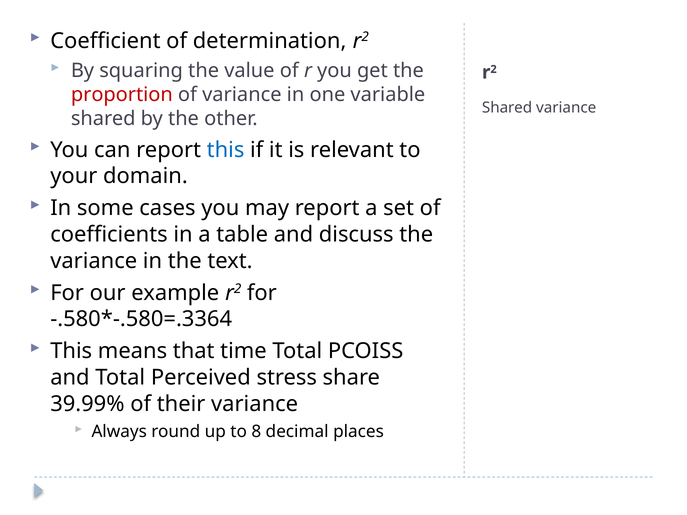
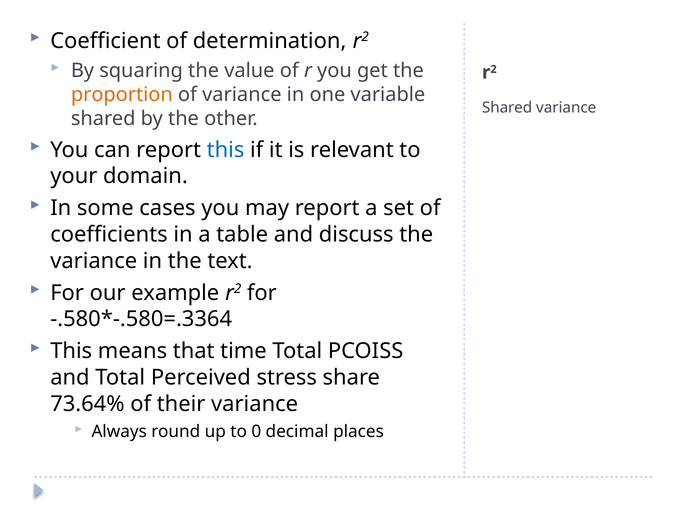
proportion colour: red -> orange
39.99%: 39.99% -> 73.64%
8: 8 -> 0
